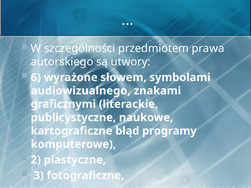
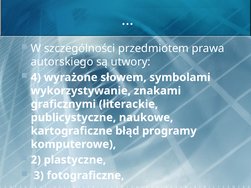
6: 6 -> 4
audiowizualnego: audiowizualnego -> wykorzystywanie
